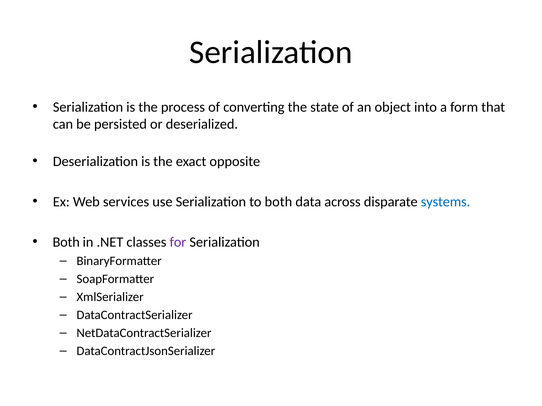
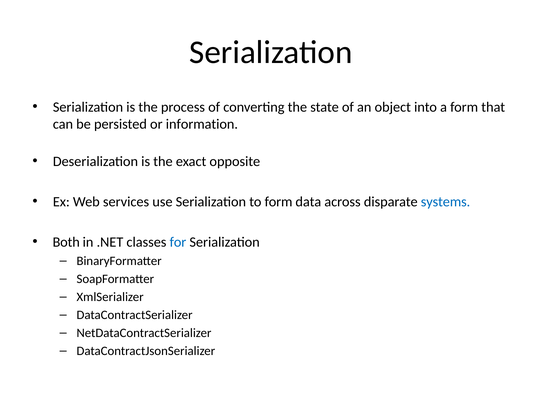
deserialized: deserialized -> information
to both: both -> form
for colour: purple -> blue
